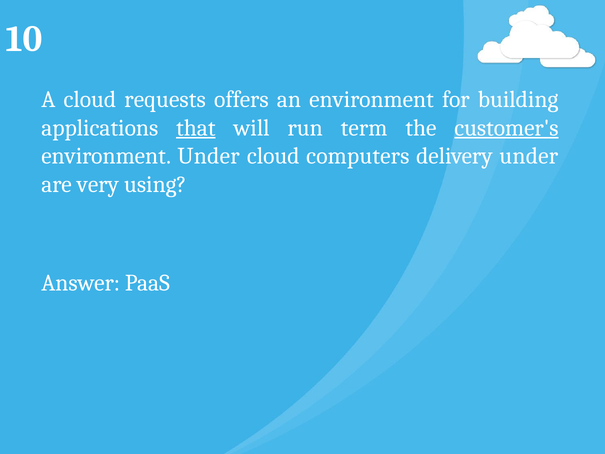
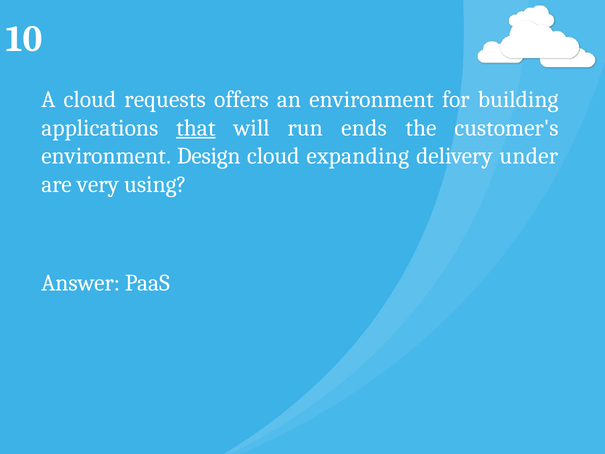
term: term -> ends
customer's underline: present -> none
environment Under: Under -> Design
computers: computers -> expanding
